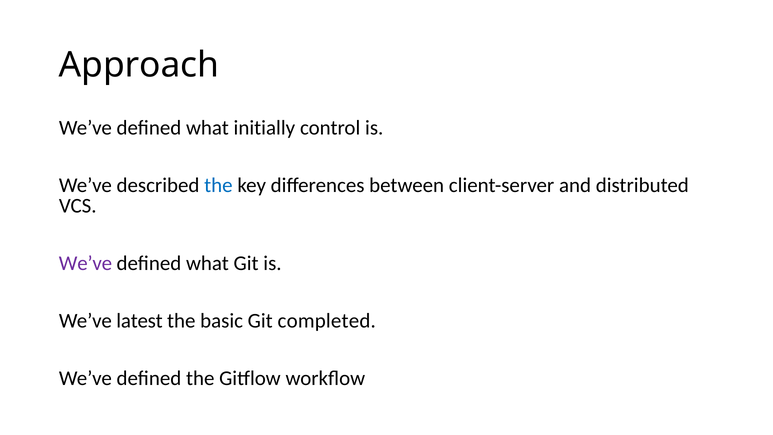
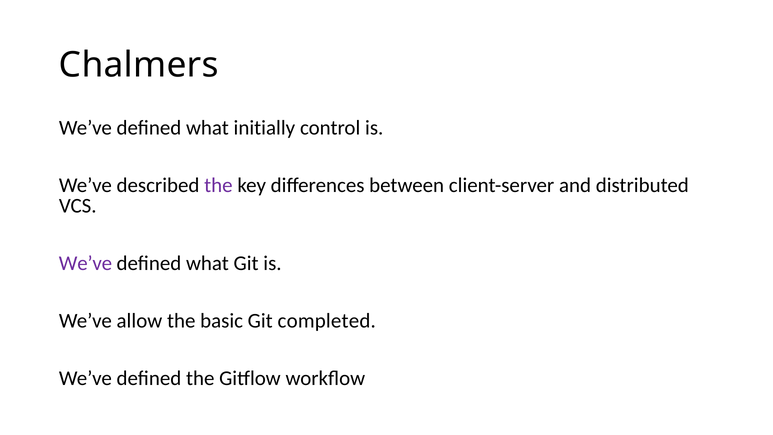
Approach: Approach -> Chalmers
the at (218, 185) colour: blue -> purple
latest: latest -> allow
